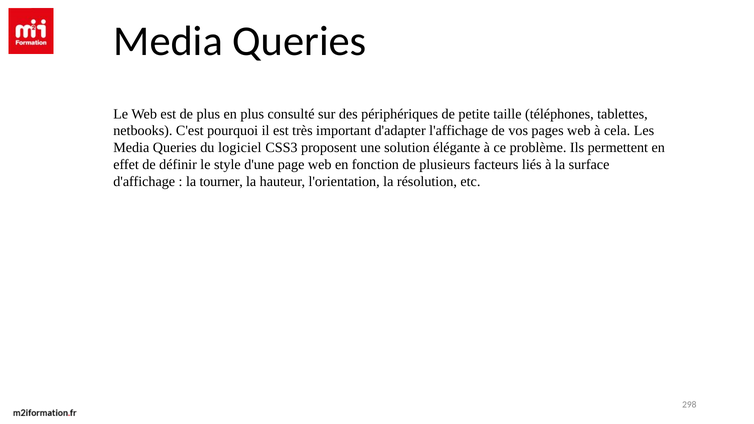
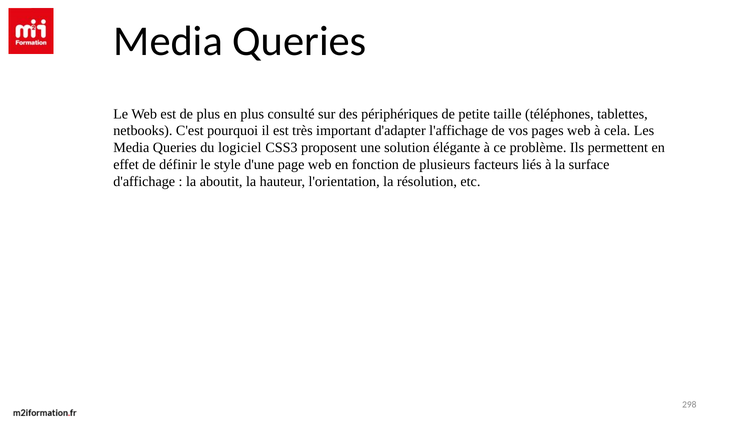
tourner: tourner -> aboutit
